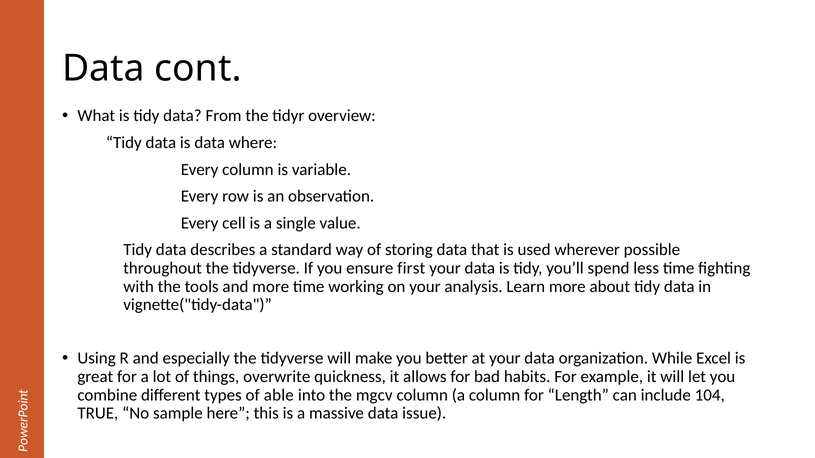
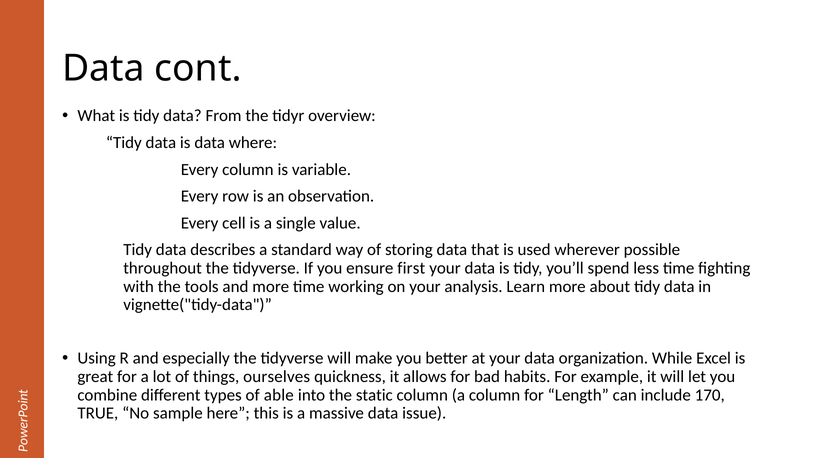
overwrite: overwrite -> ourselves
mgcv: mgcv -> static
104: 104 -> 170
